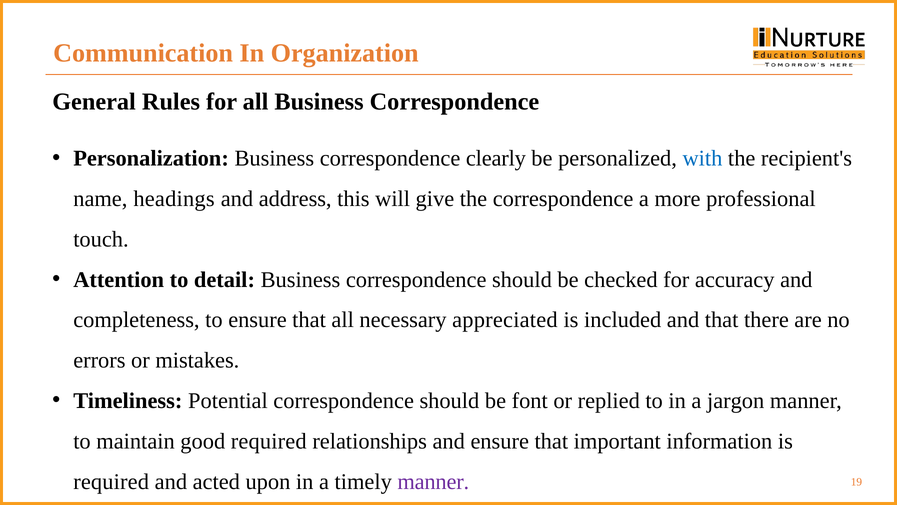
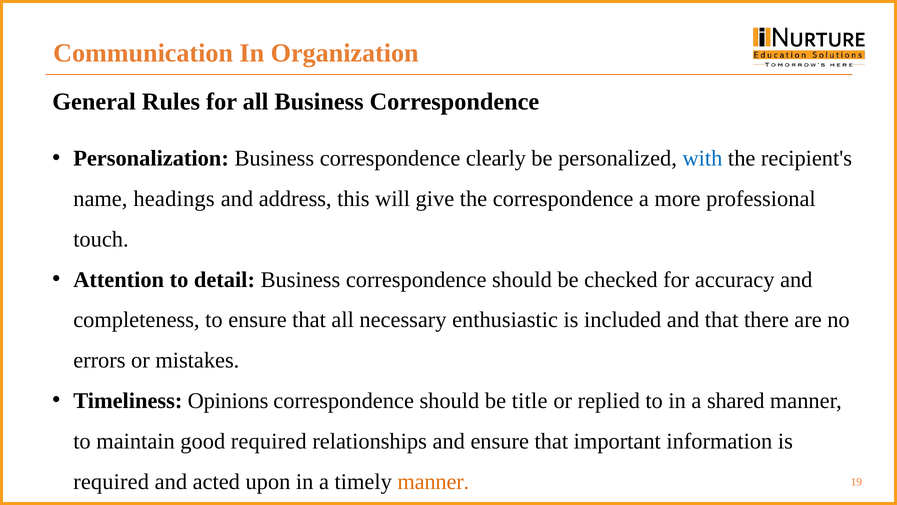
appreciated: appreciated -> enthusiastic
Potential: Potential -> Opinions
font: font -> title
jargon: jargon -> shared
manner at (433, 481) colour: purple -> orange
